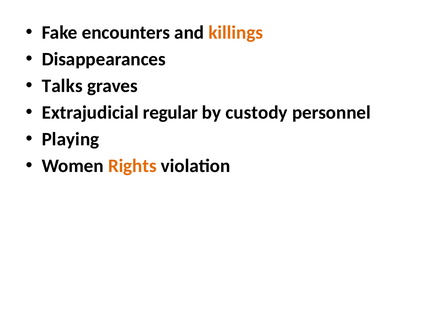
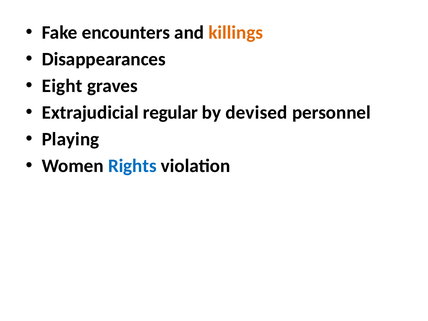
Talks: Talks -> Eight
custody: custody -> devised
Rights colour: orange -> blue
